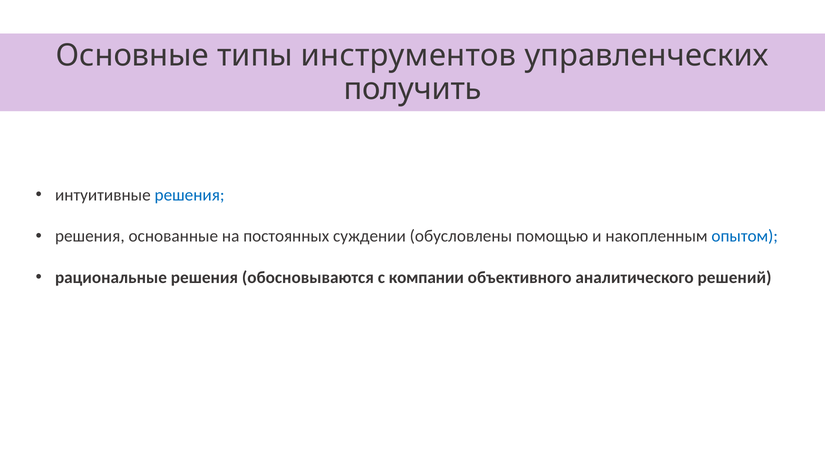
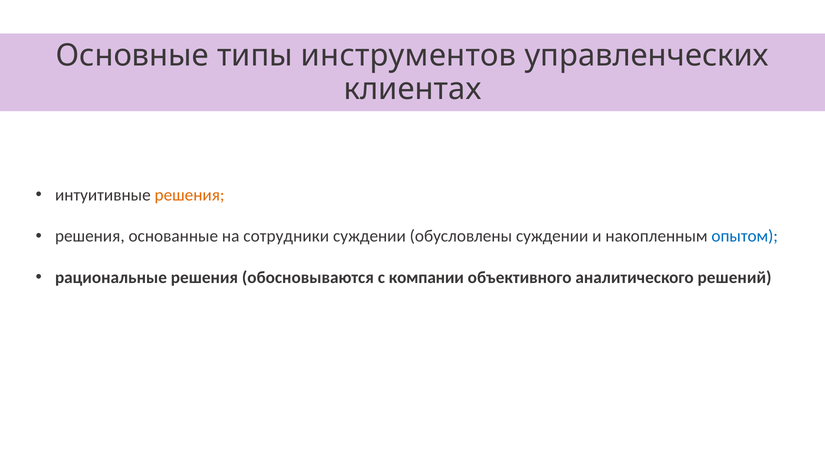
получить: получить -> клиентах
решения at (190, 195) colour: blue -> orange
постоянных: постоянных -> сотрудники
обусловлены помощью: помощью -> суждении
